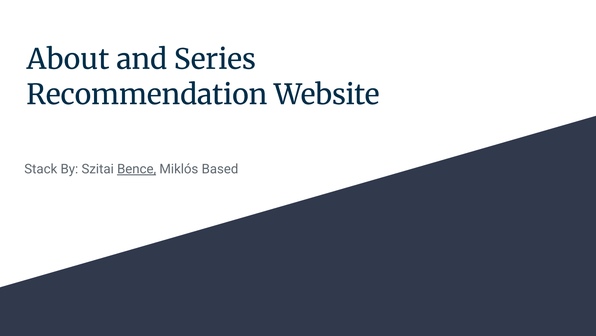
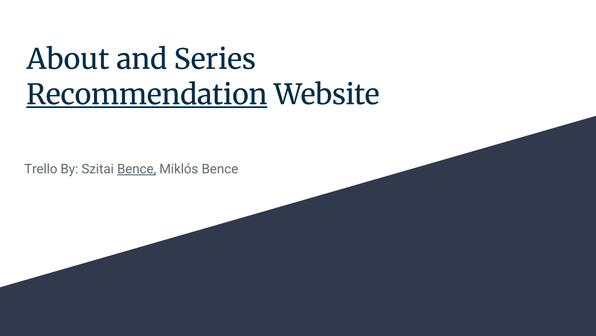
Recommendation underline: none -> present
Stack: Stack -> Trello
Miklós Based: Based -> Bence
